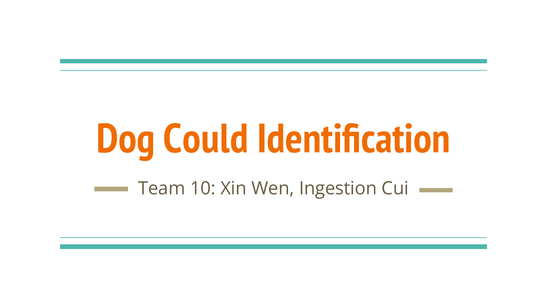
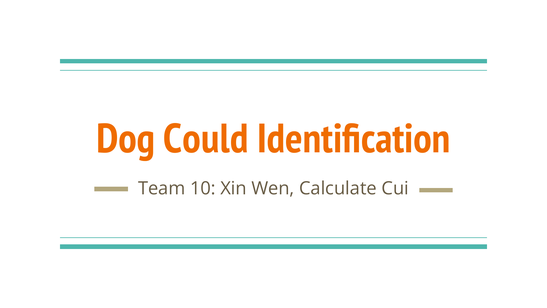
Ingestion: Ingestion -> Calculate
